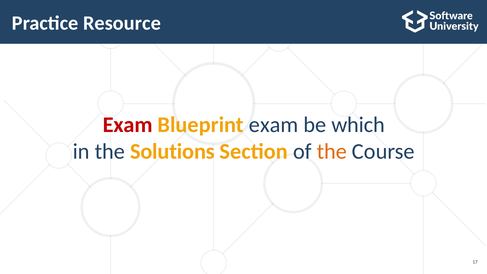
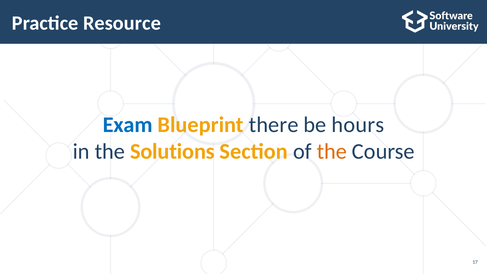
Exam at (128, 125) colour: red -> blue
Blueprint exam: exam -> there
which: which -> hours
